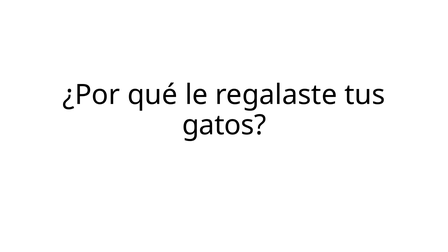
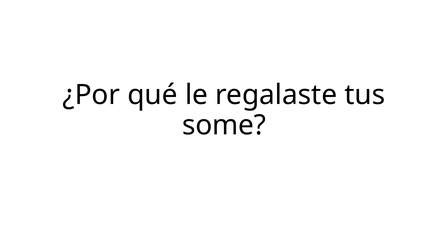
gatos: gatos -> some
